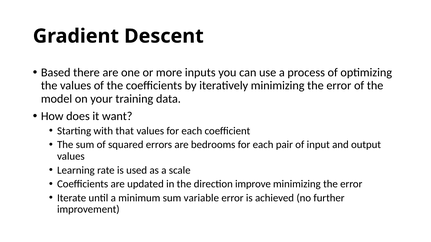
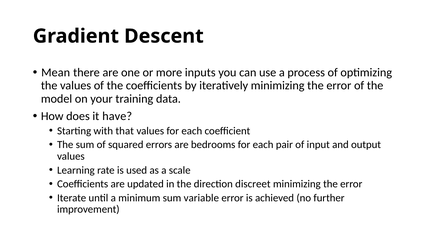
Based: Based -> Mean
want: want -> have
improve: improve -> discreet
